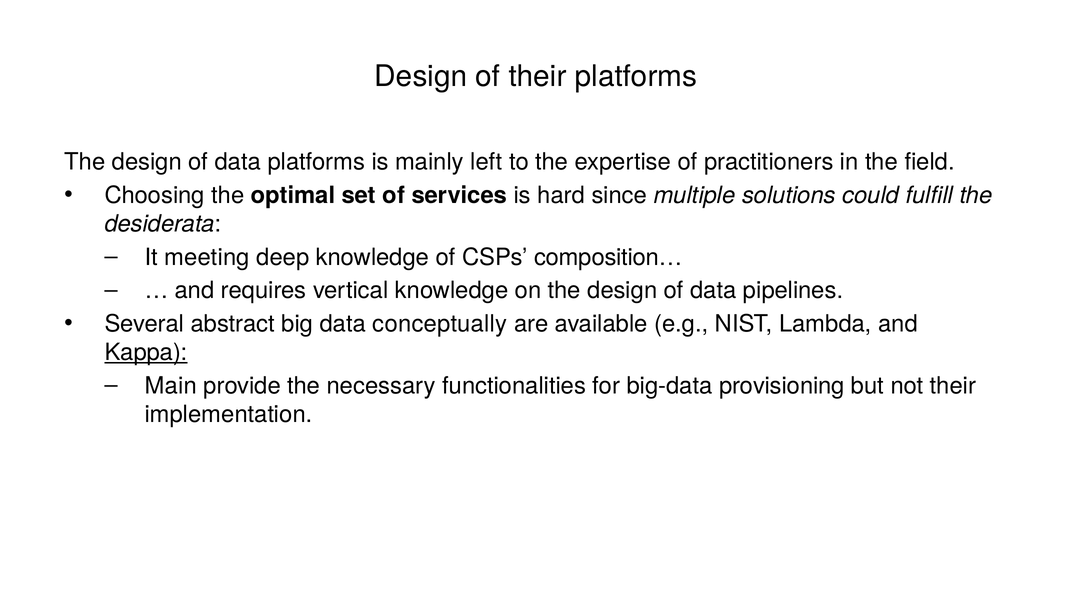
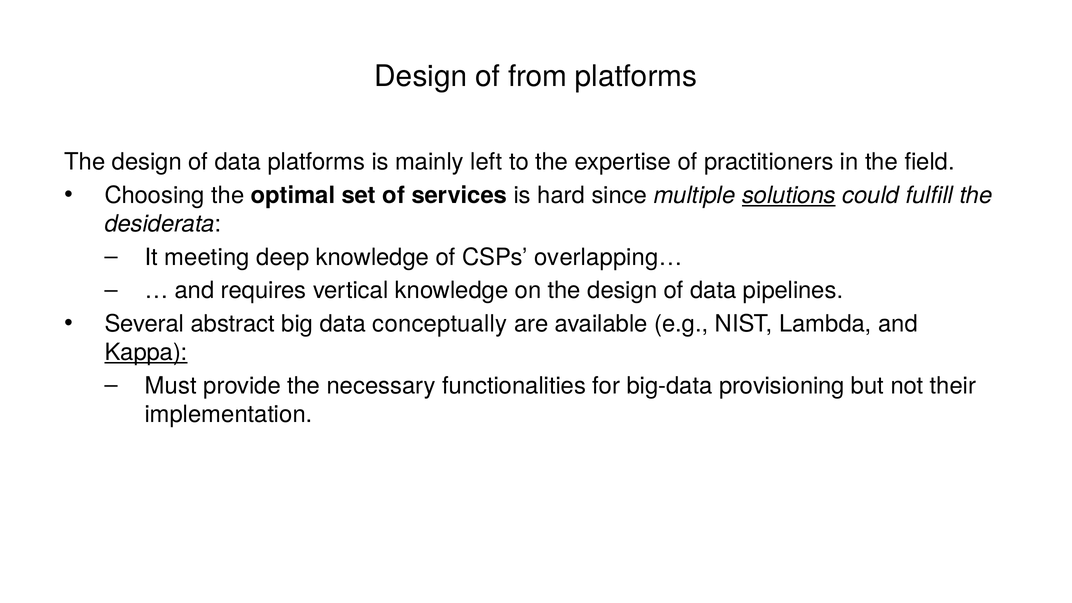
of their: their -> from
solutions underline: none -> present
composition…: composition… -> overlapping…
Main: Main -> Must
